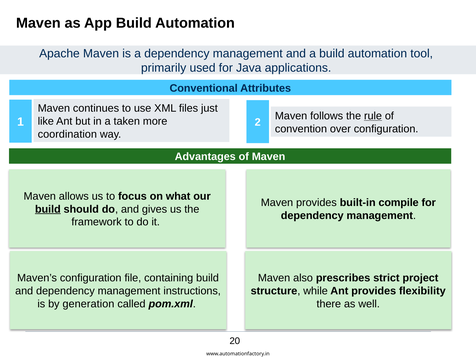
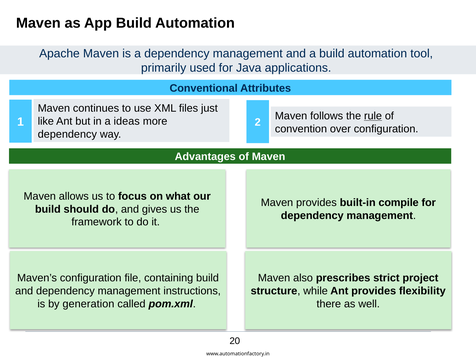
taken: taken -> ideas
coordination at (67, 134): coordination -> dependency
build at (48, 209) underline: present -> none
